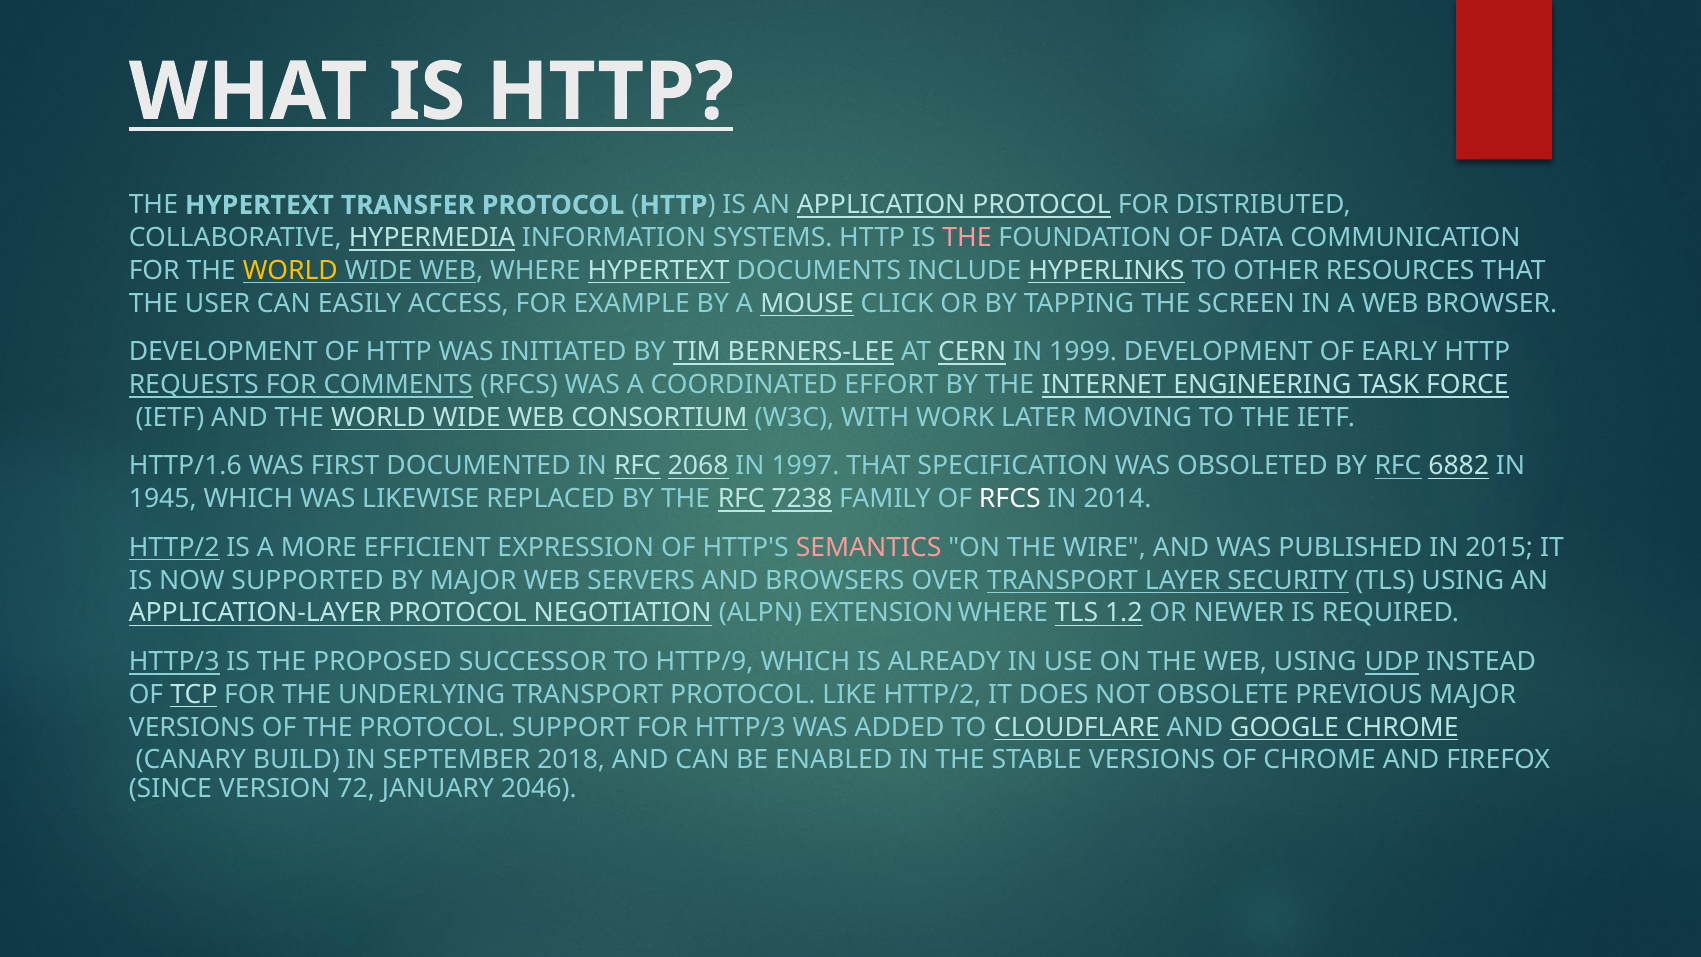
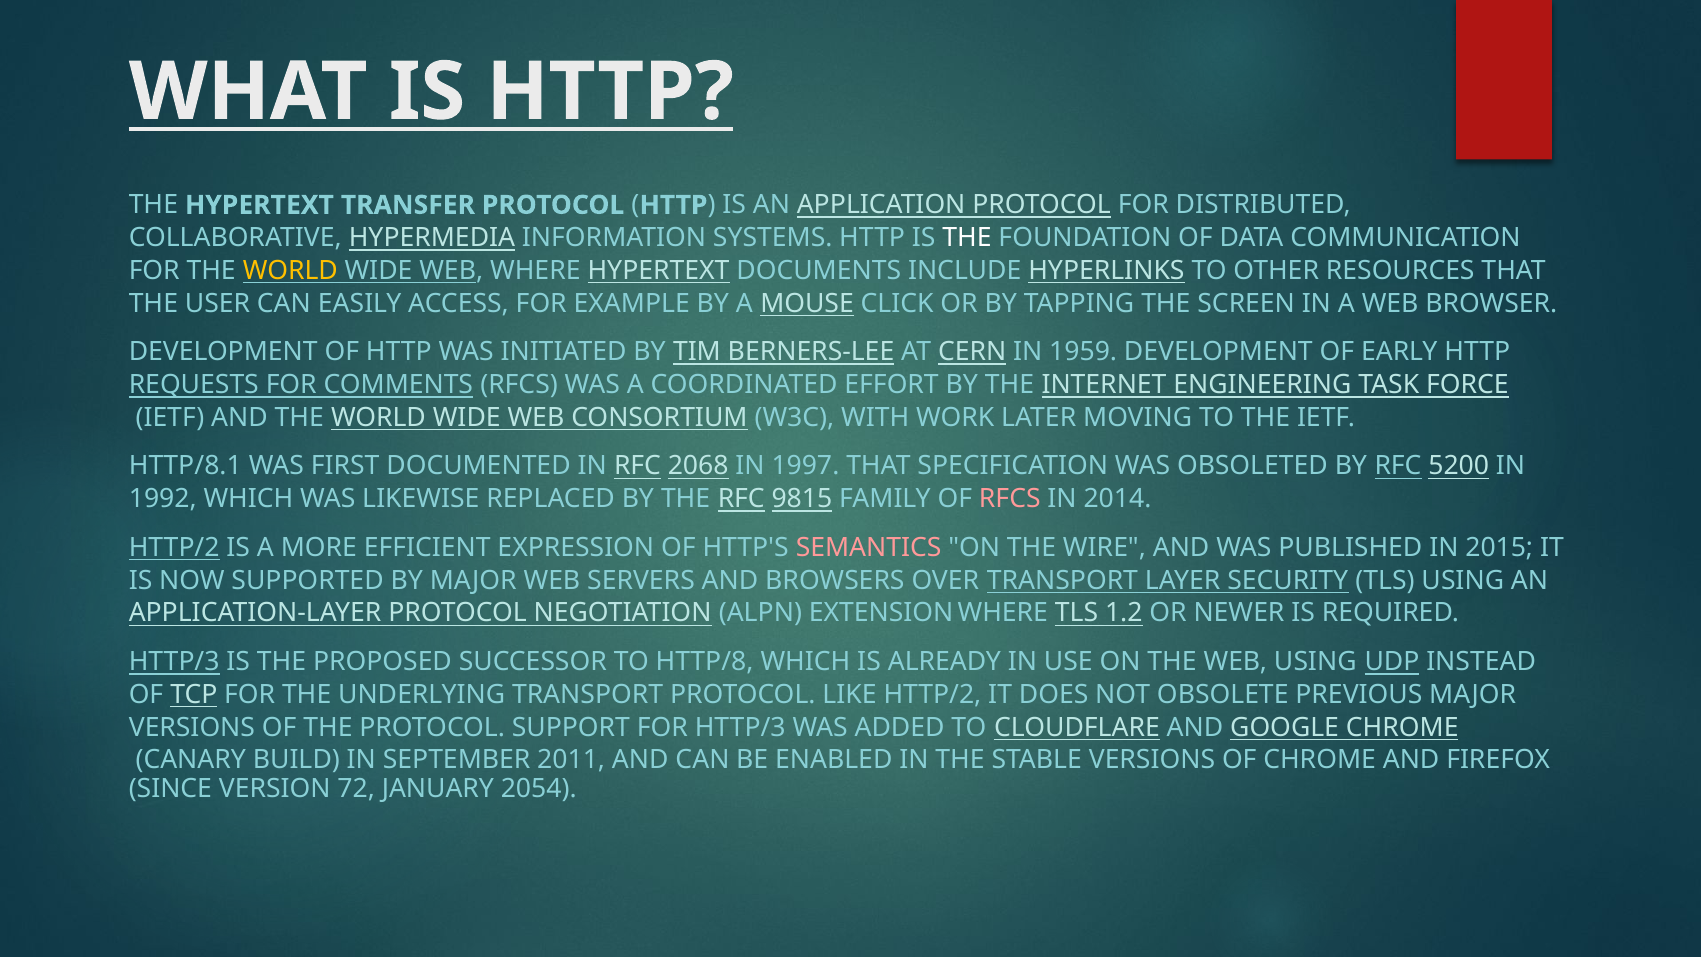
THE at (967, 238) colour: pink -> white
1999: 1999 -> 1959
HTTP/1.6: HTTP/1.6 -> HTTP/8.1
6882: 6882 -> 5200
1945: 1945 -> 1992
7238: 7238 -> 9815
RFCS at (1010, 499) colour: white -> pink
HTTP/9: HTTP/9 -> HTTP/8
2018: 2018 -> 2011
2046: 2046 -> 2054
